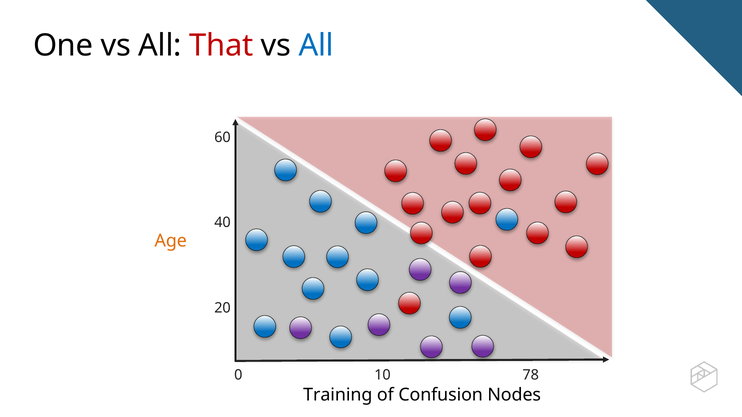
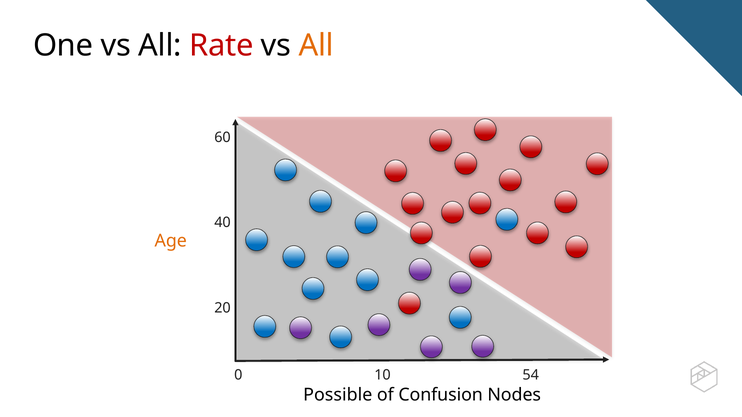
That: That -> Rate
All at (316, 46) colour: blue -> orange
78: 78 -> 54
Training: Training -> Possible
